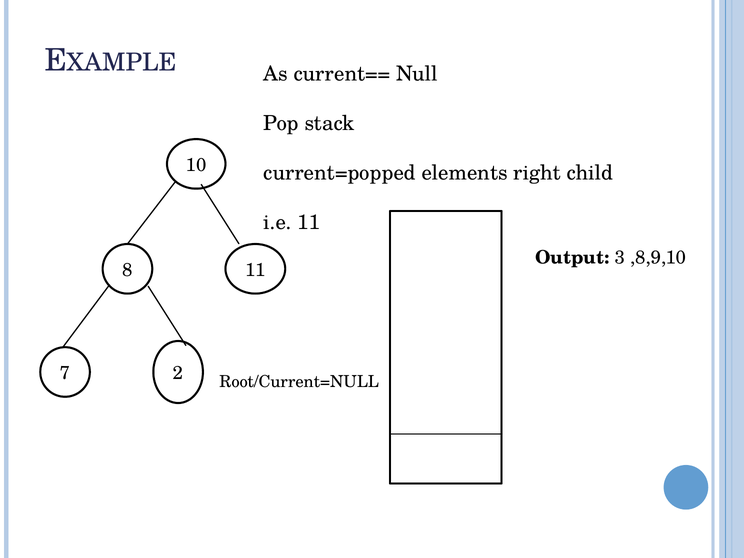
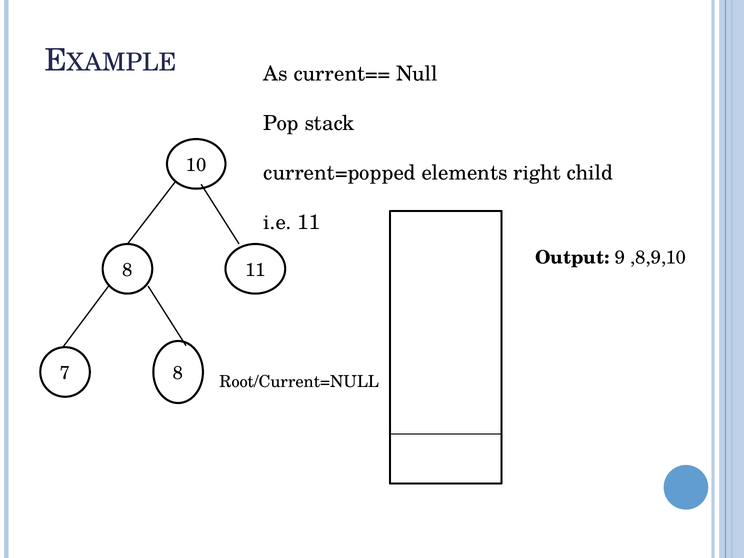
3: 3 -> 9
7 2: 2 -> 8
